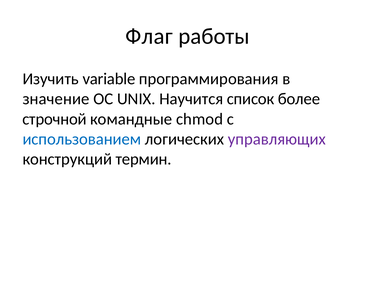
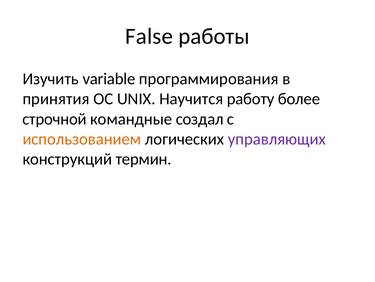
Флаг: Флаг -> False
значение: значение -> принятия
список: список -> работу
chmod: chmod -> создал
использованием colour: blue -> orange
